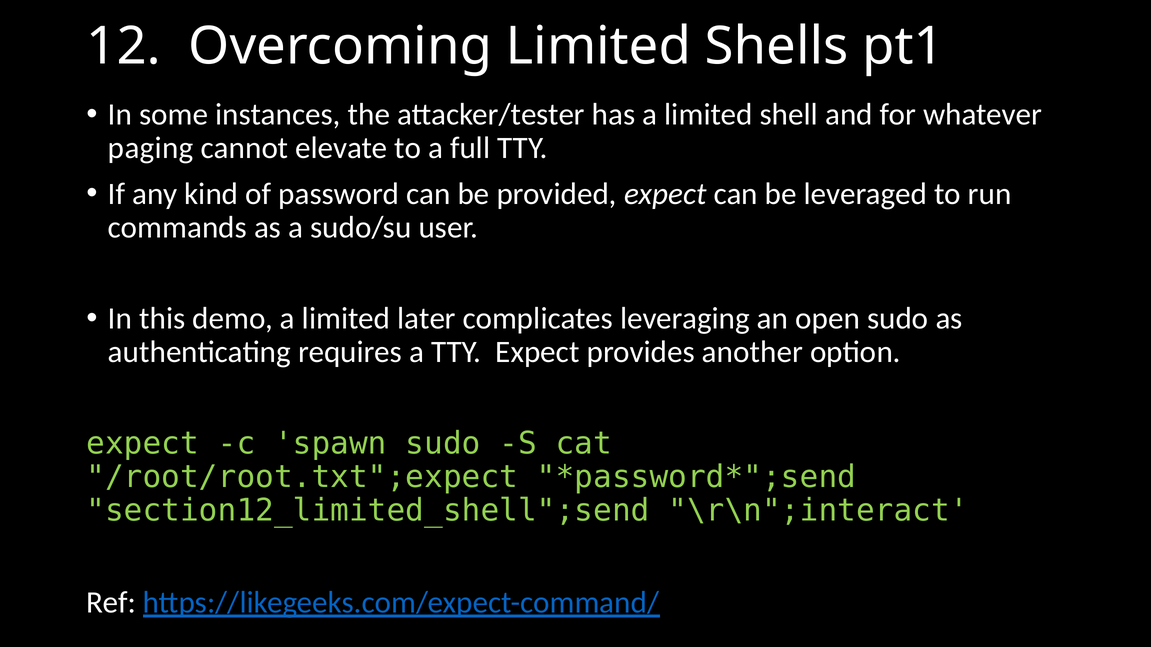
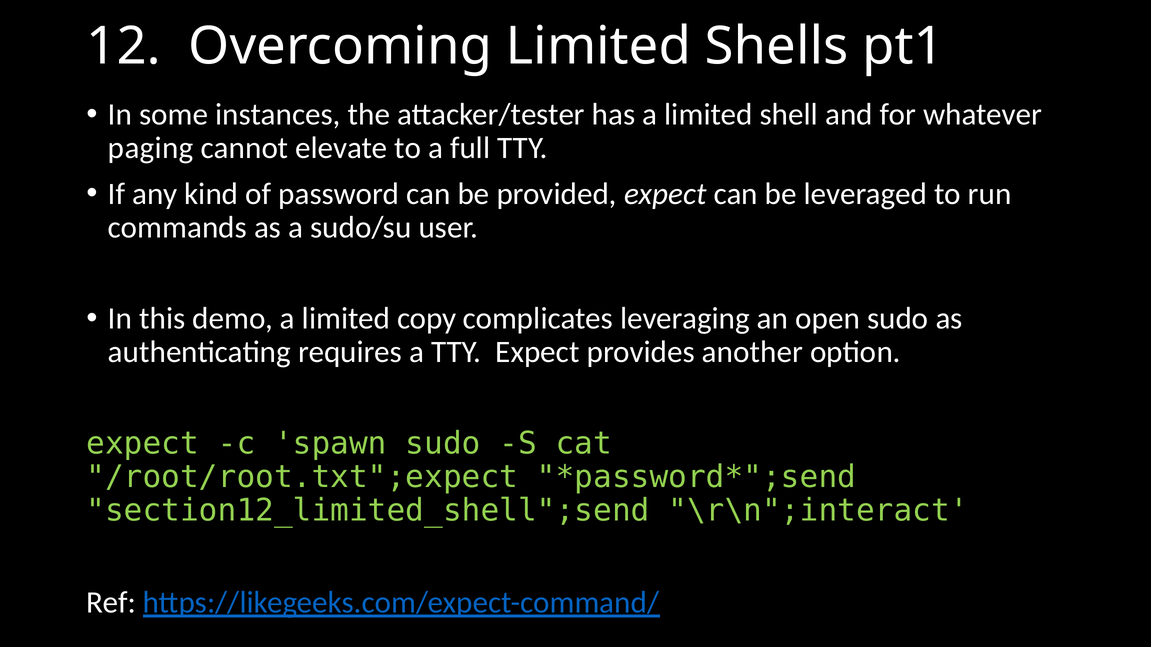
later: later -> copy
